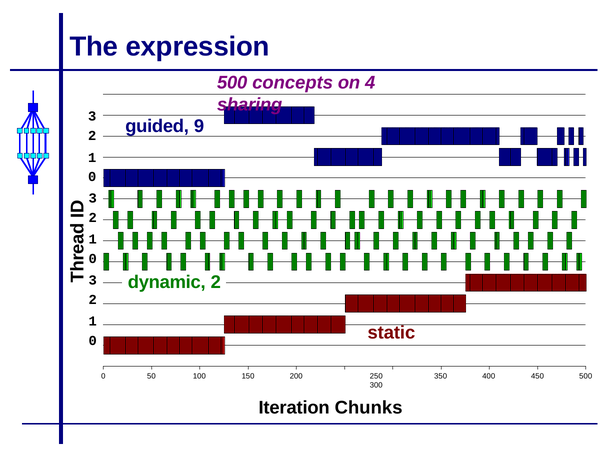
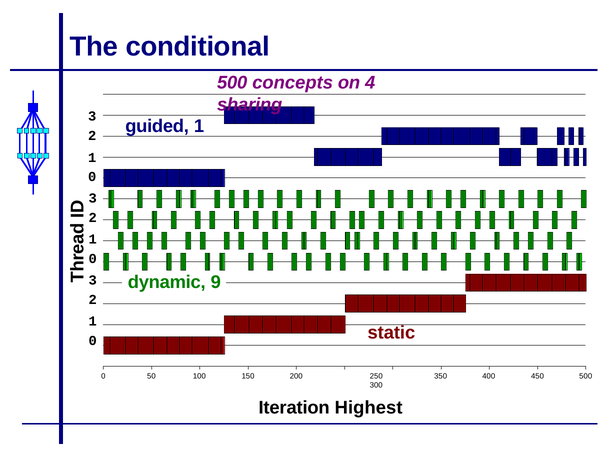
expression: expression -> conditional
guided 9: 9 -> 1
dynamic 2: 2 -> 9
Chunks: Chunks -> Highest
